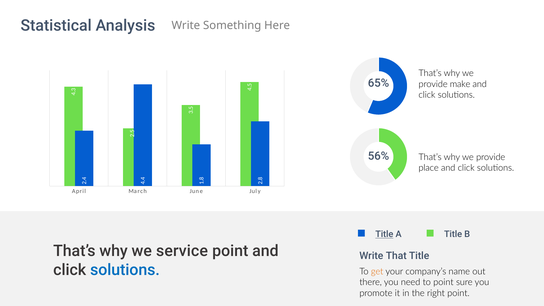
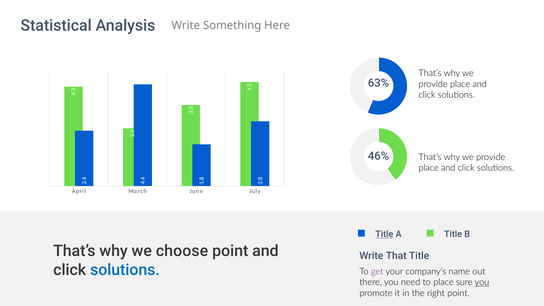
65%: 65% -> 63%
make at (460, 84): make -> place
56%: 56% -> 46%
service: service -> choose
get colour: orange -> purple
to point: point -> place
you at (482, 282) underline: none -> present
